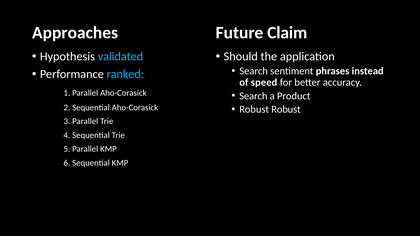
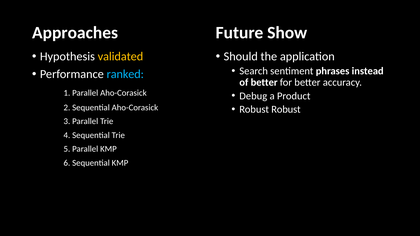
Claim: Claim -> Show
validated colour: light blue -> yellow
of speed: speed -> better
Search at (253, 96): Search -> Debug
